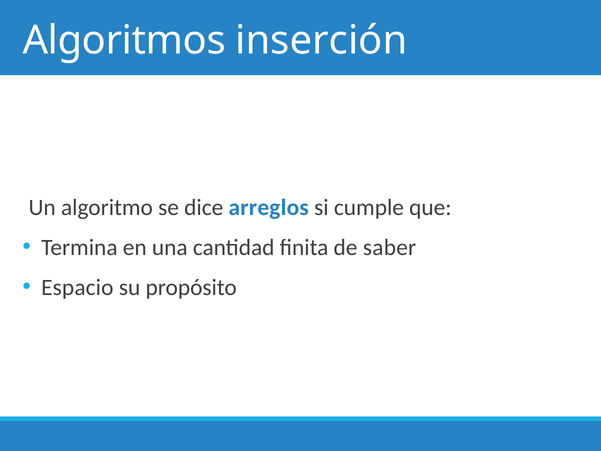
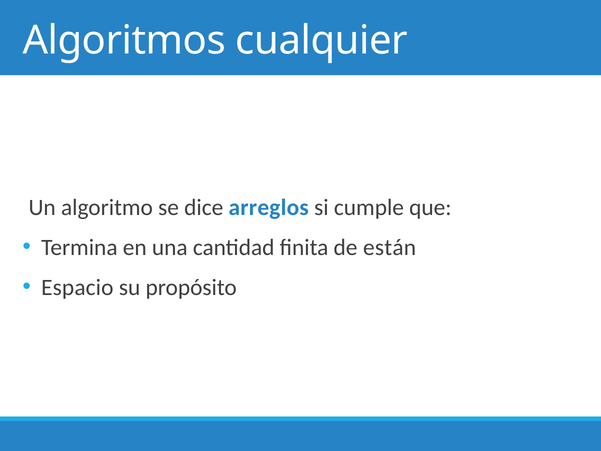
inserción: inserción -> cualquier
saber: saber -> están
